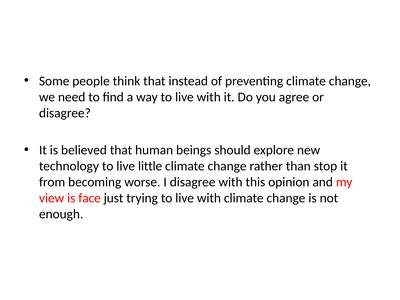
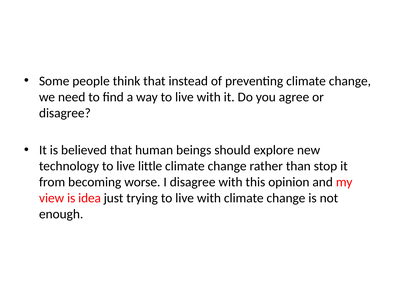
face: face -> idea
